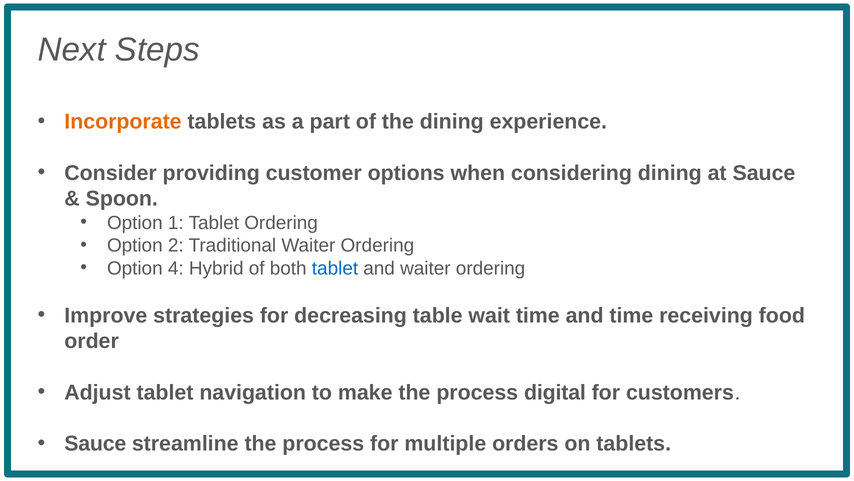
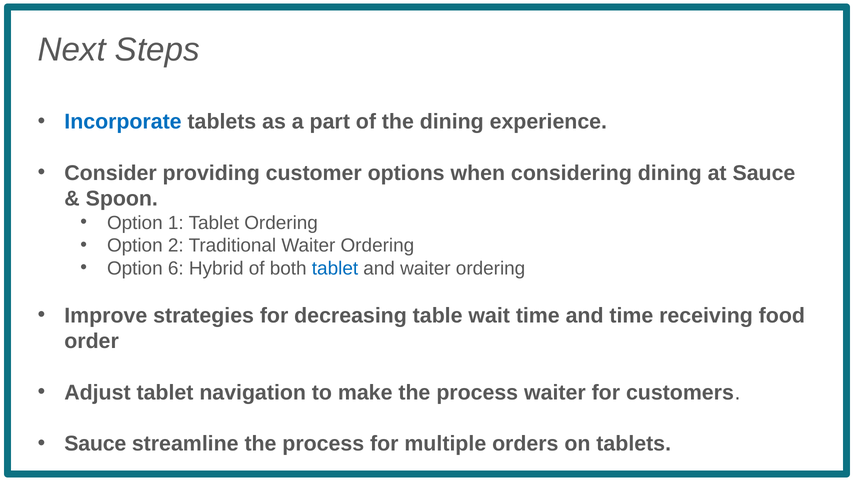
Incorporate colour: orange -> blue
4: 4 -> 6
process digital: digital -> waiter
